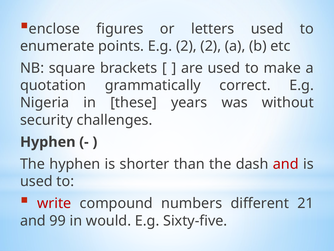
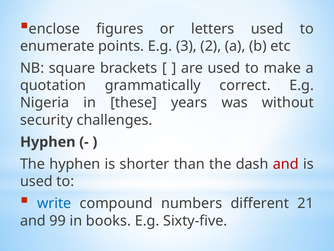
E.g 2: 2 -> 3
write colour: red -> blue
would: would -> books
